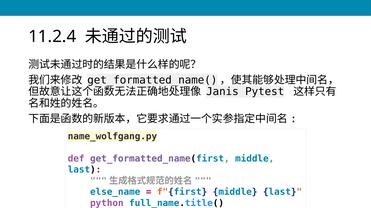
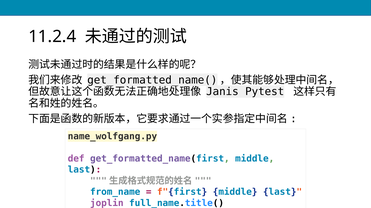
else_name: else_name -> from_name
python: python -> joplin
